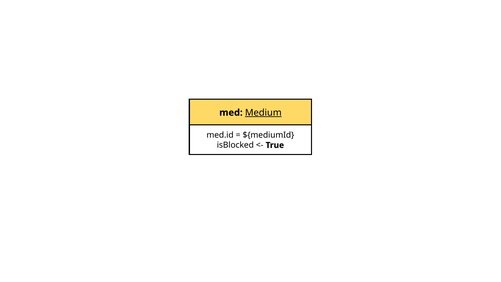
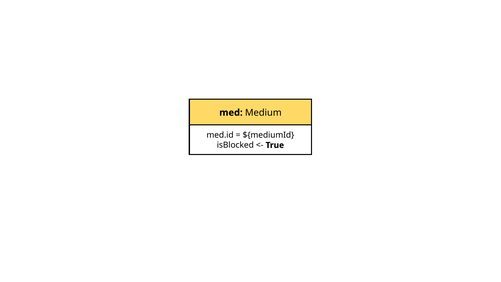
Medium underline: present -> none
